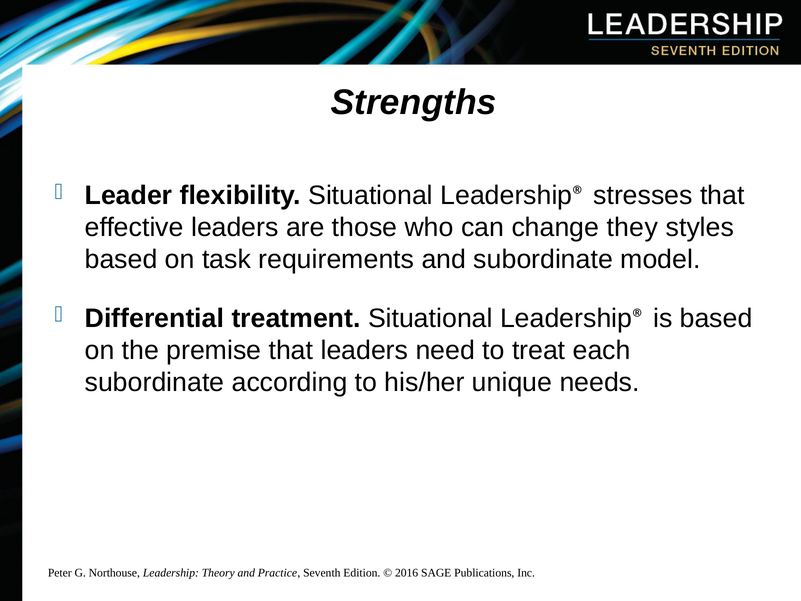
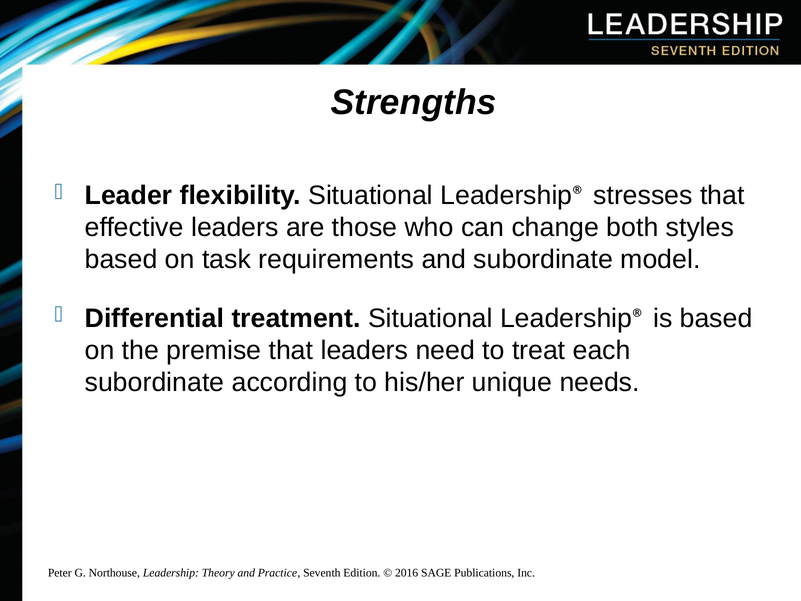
they: they -> both
